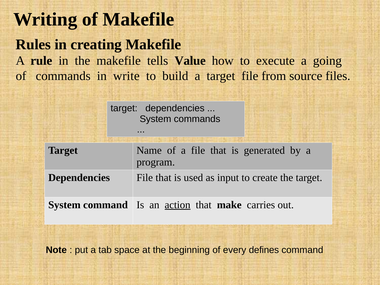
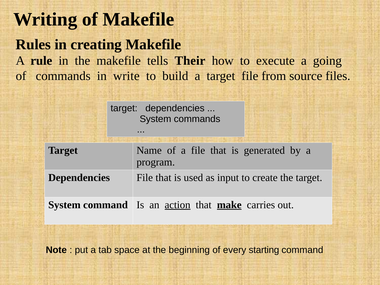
Value: Value -> Their
make underline: none -> present
defines: defines -> starting
